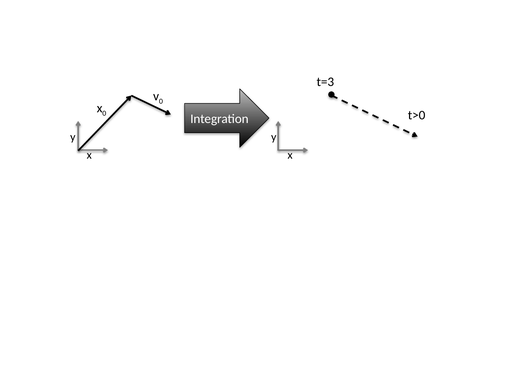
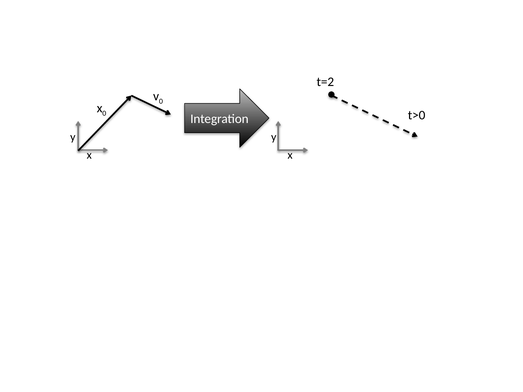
t=3: t=3 -> t=2
